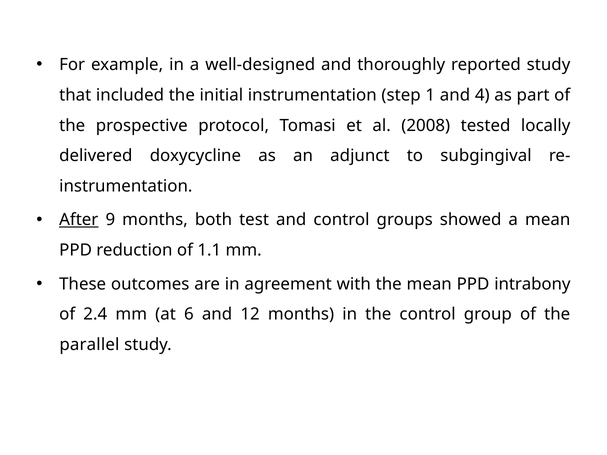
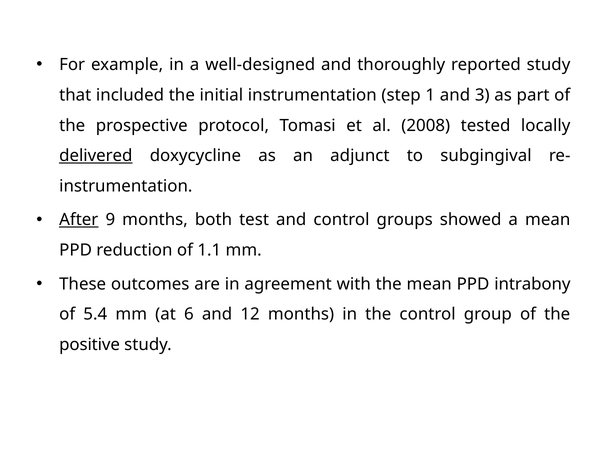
4: 4 -> 3
delivered underline: none -> present
2.4: 2.4 -> 5.4
parallel: parallel -> positive
